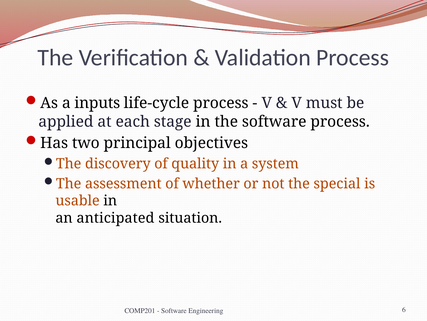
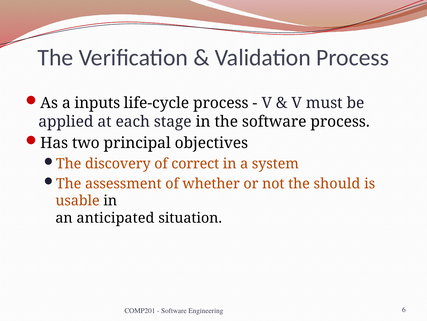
quality: quality -> correct
special: special -> should
